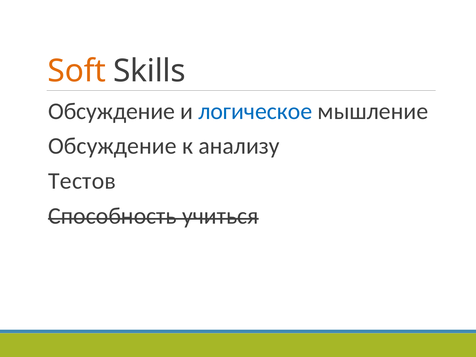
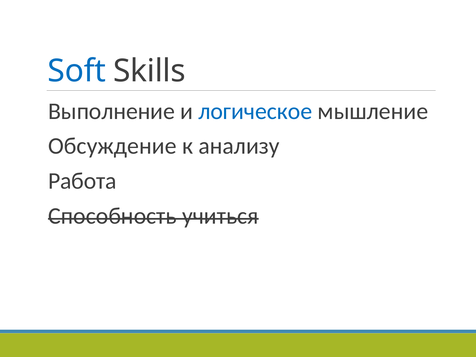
Soft colour: orange -> blue
Обсуждение at (112, 111): Обсуждение -> Выполнение
Тестов: Тестов -> Работа
